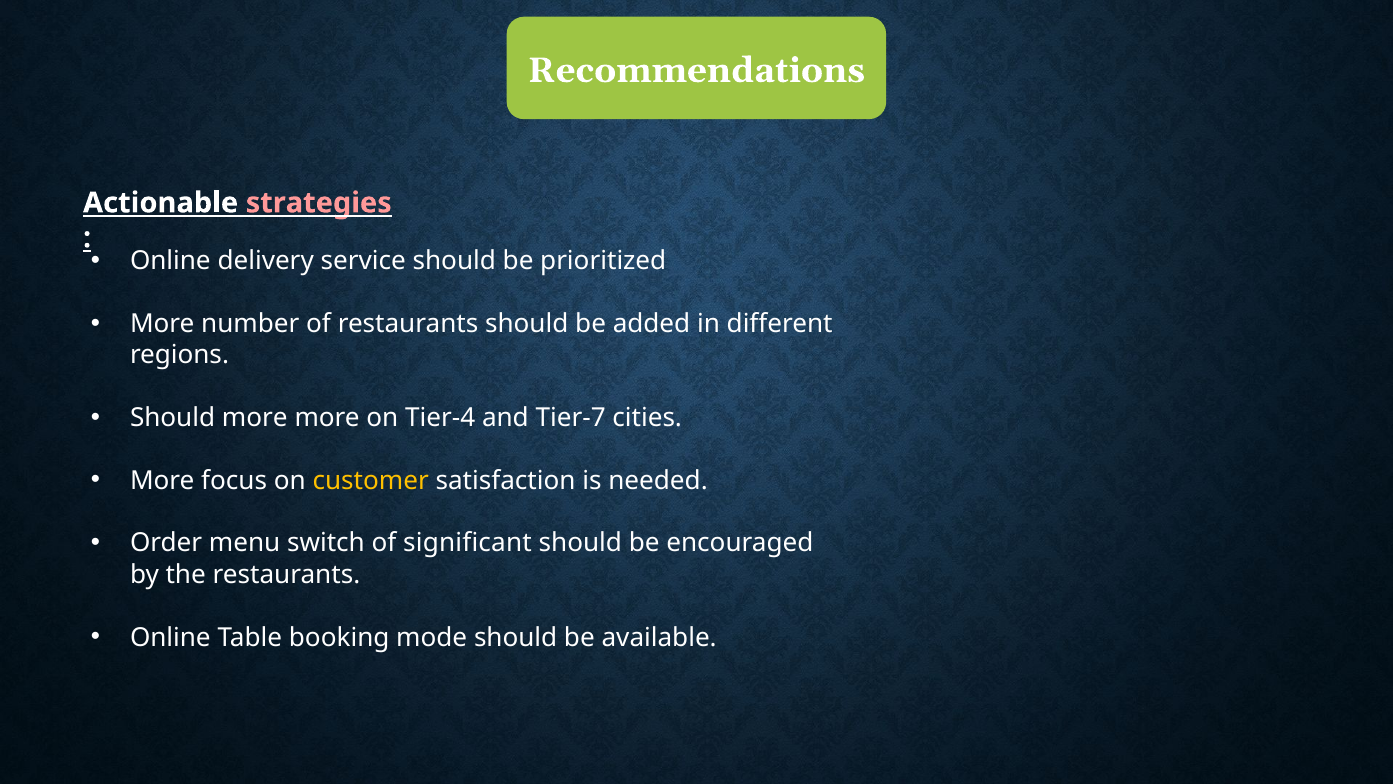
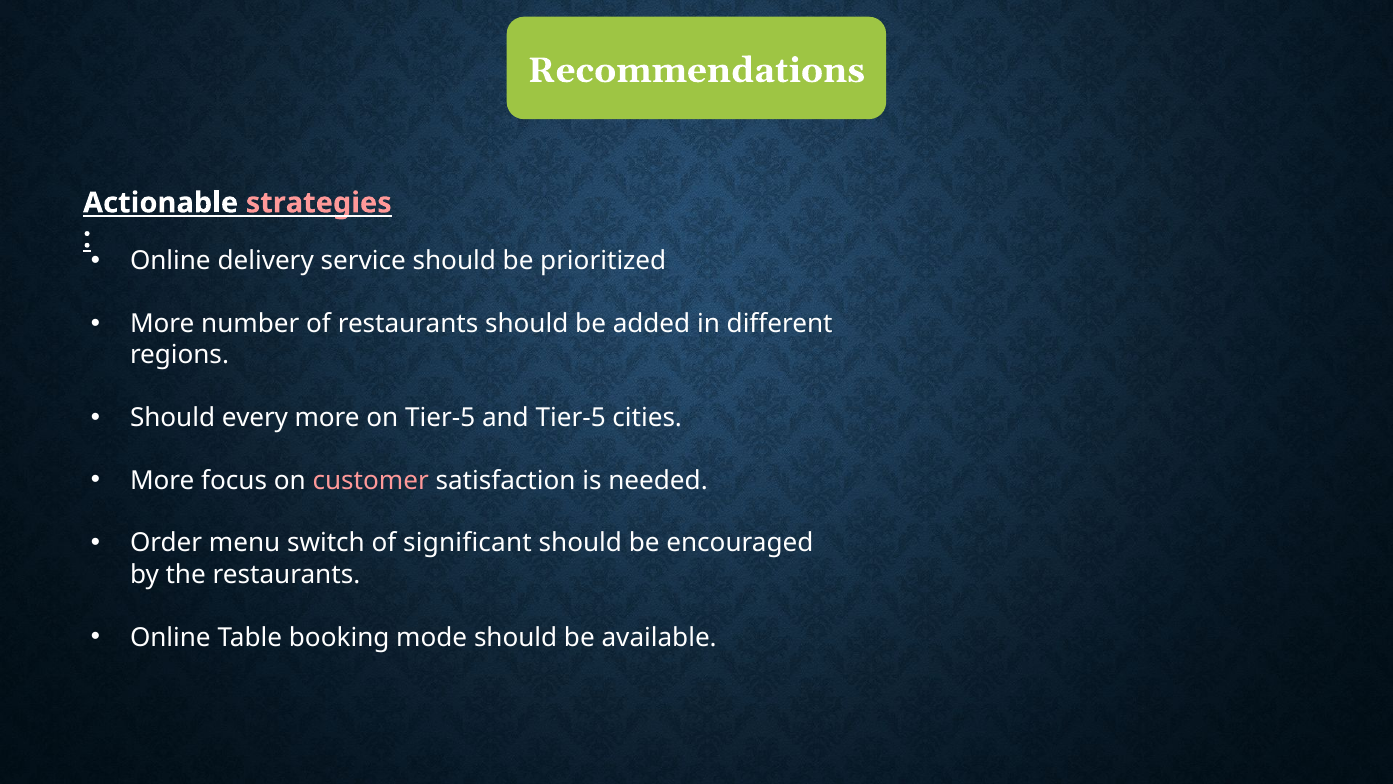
Should more: more -> every
on Tier-4: Tier-4 -> Tier-5
and Tier-7: Tier-7 -> Tier-5
customer colour: yellow -> pink
